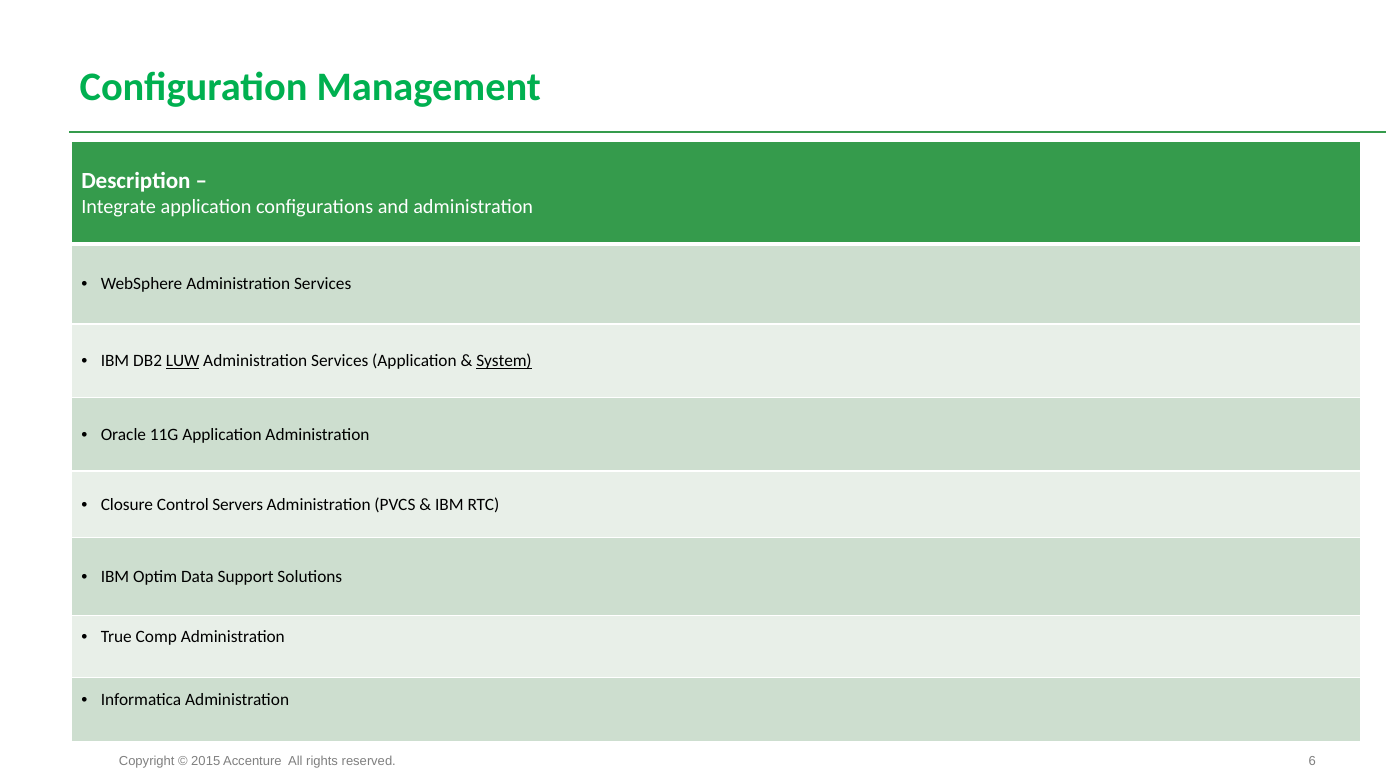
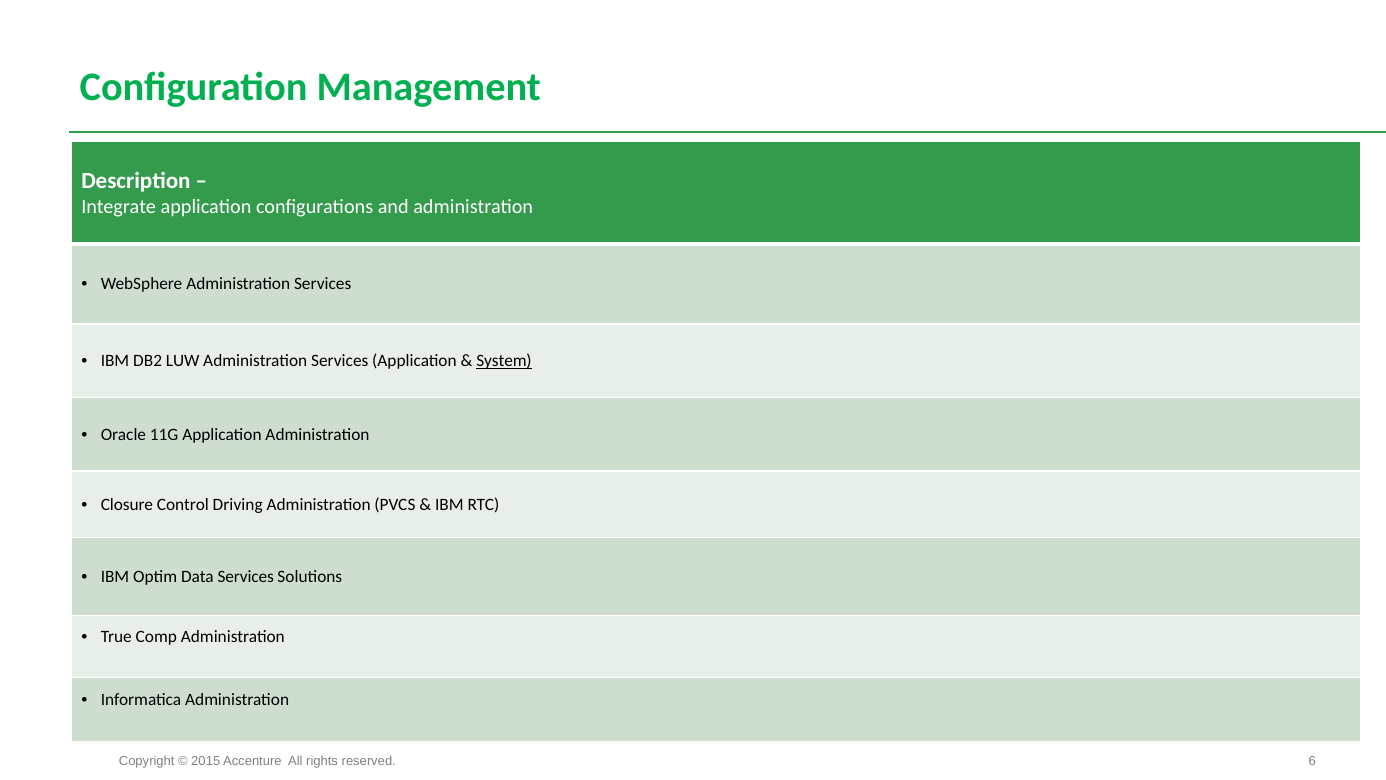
LUW underline: present -> none
Servers: Servers -> Driving
Data Support: Support -> Services
